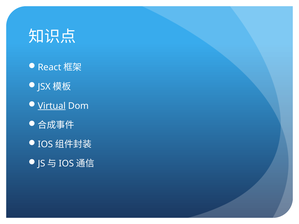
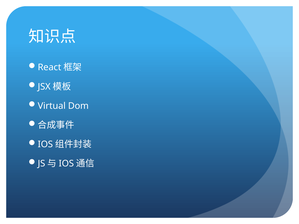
Virtual underline: present -> none
